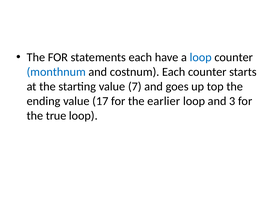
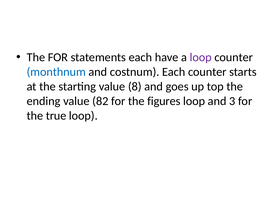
loop at (201, 57) colour: blue -> purple
7: 7 -> 8
17: 17 -> 82
earlier: earlier -> figures
